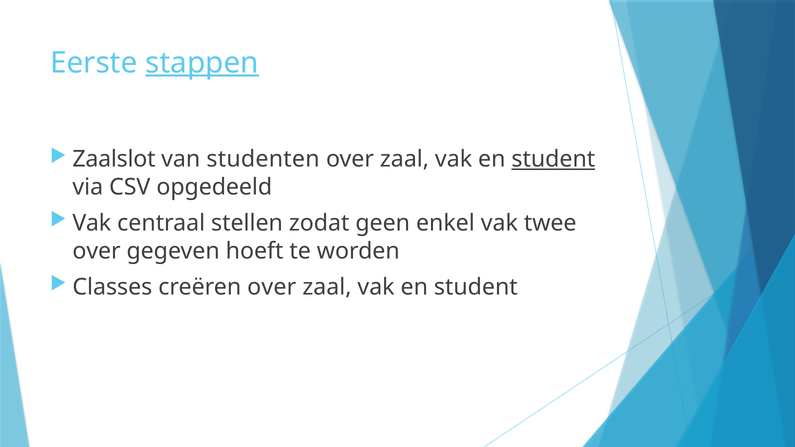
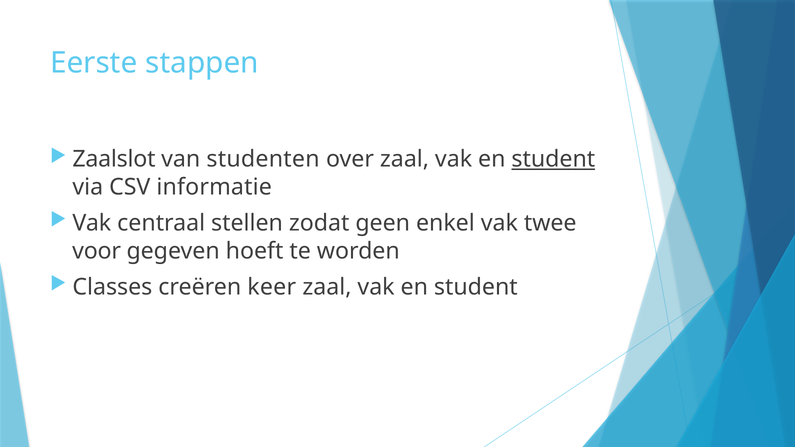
stappen underline: present -> none
opgedeeld: opgedeeld -> informatie
over at (97, 251): over -> voor
creëren over: over -> keer
